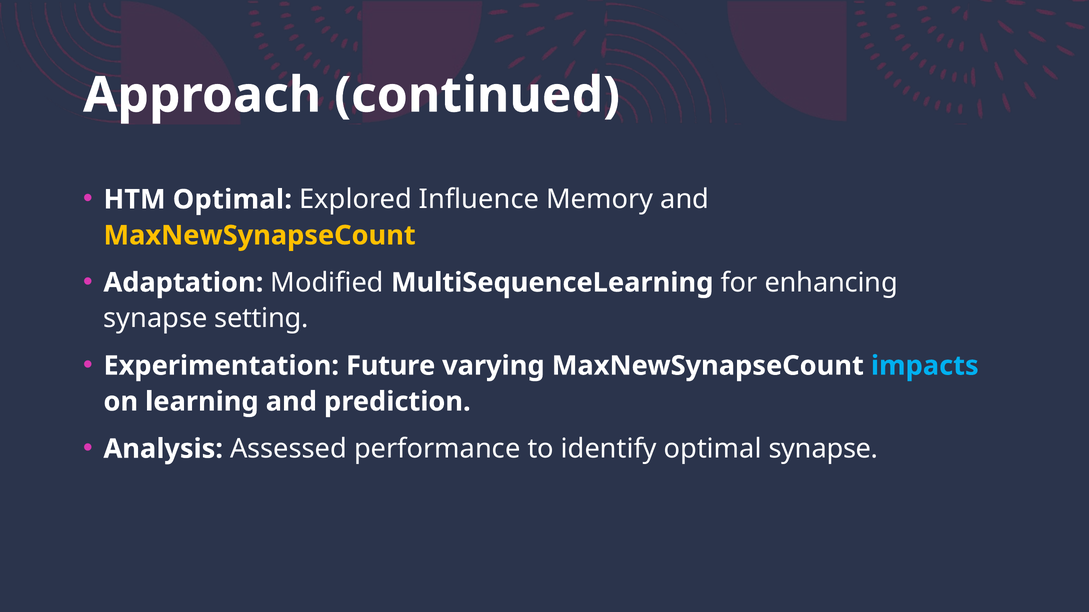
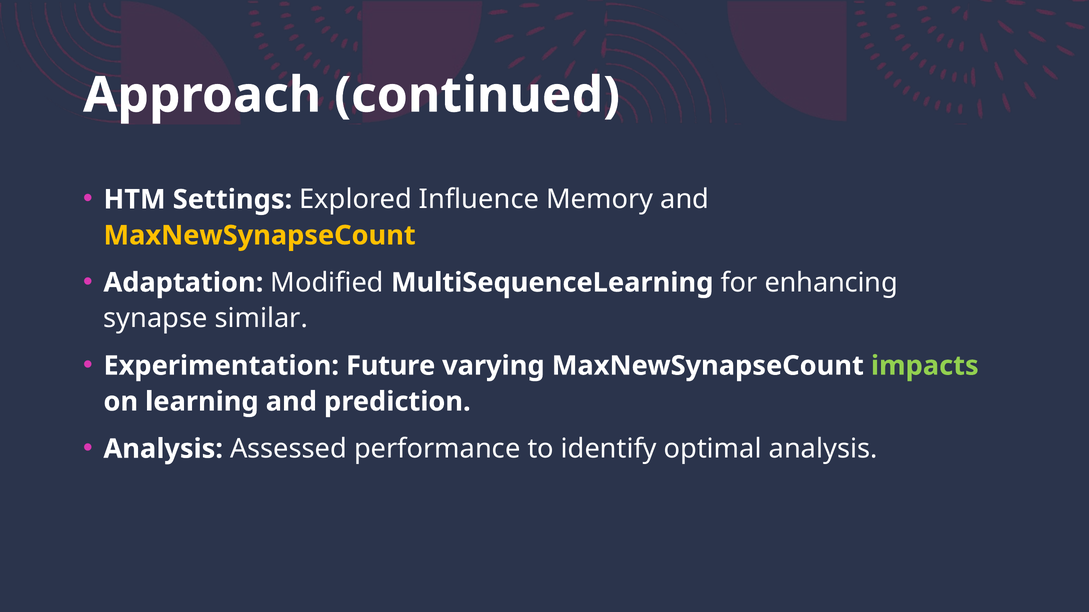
HTM Optimal: Optimal -> Settings
setting: setting -> similar
impacts colour: light blue -> light green
optimal synapse: synapse -> analysis
